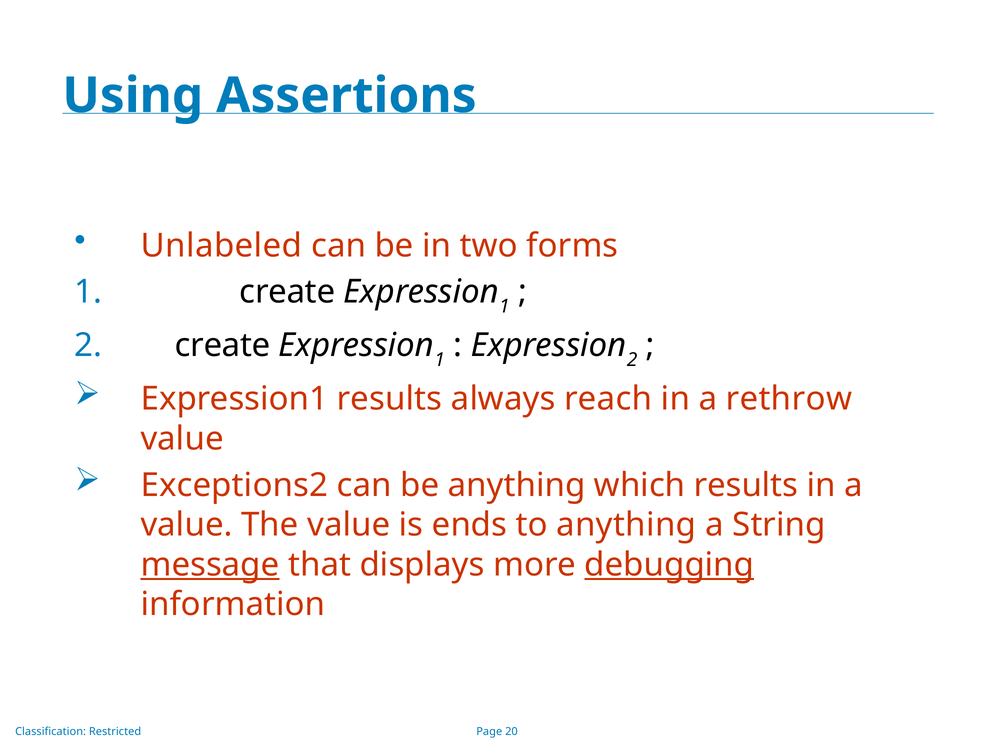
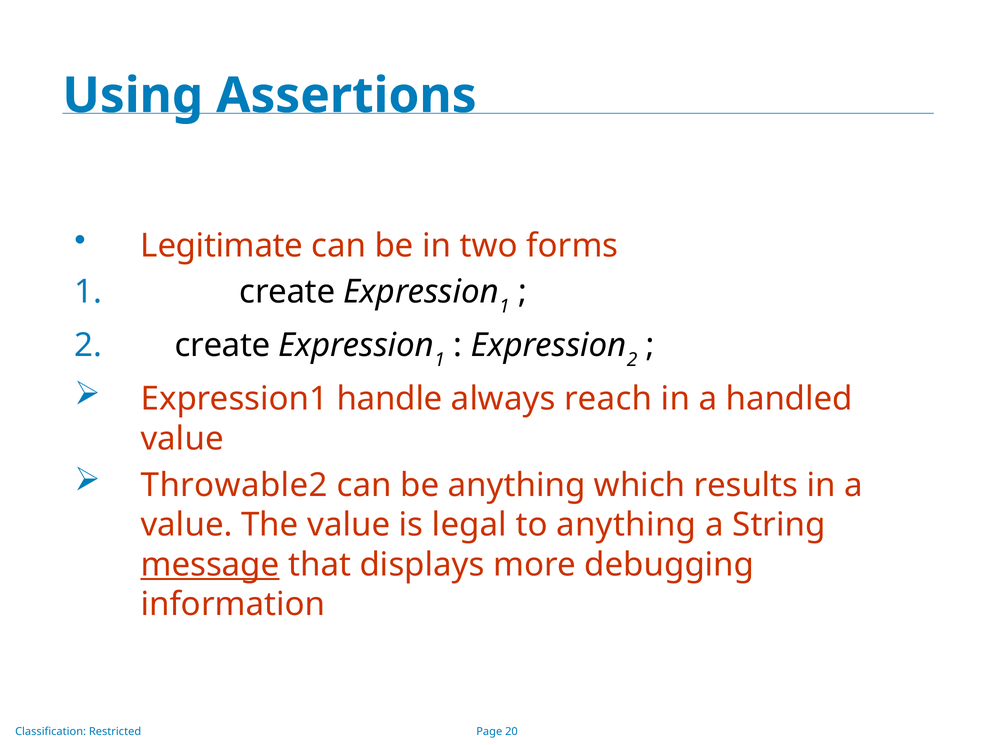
Unlabeled: Unlabeled -> Legitimate
Expression1 results: results -> handle
rethrow: rethrow -> handled
Exceptions2: Exceptions2 -> Throwable2
ends: ends -> legal
debugging underline: present -> none
